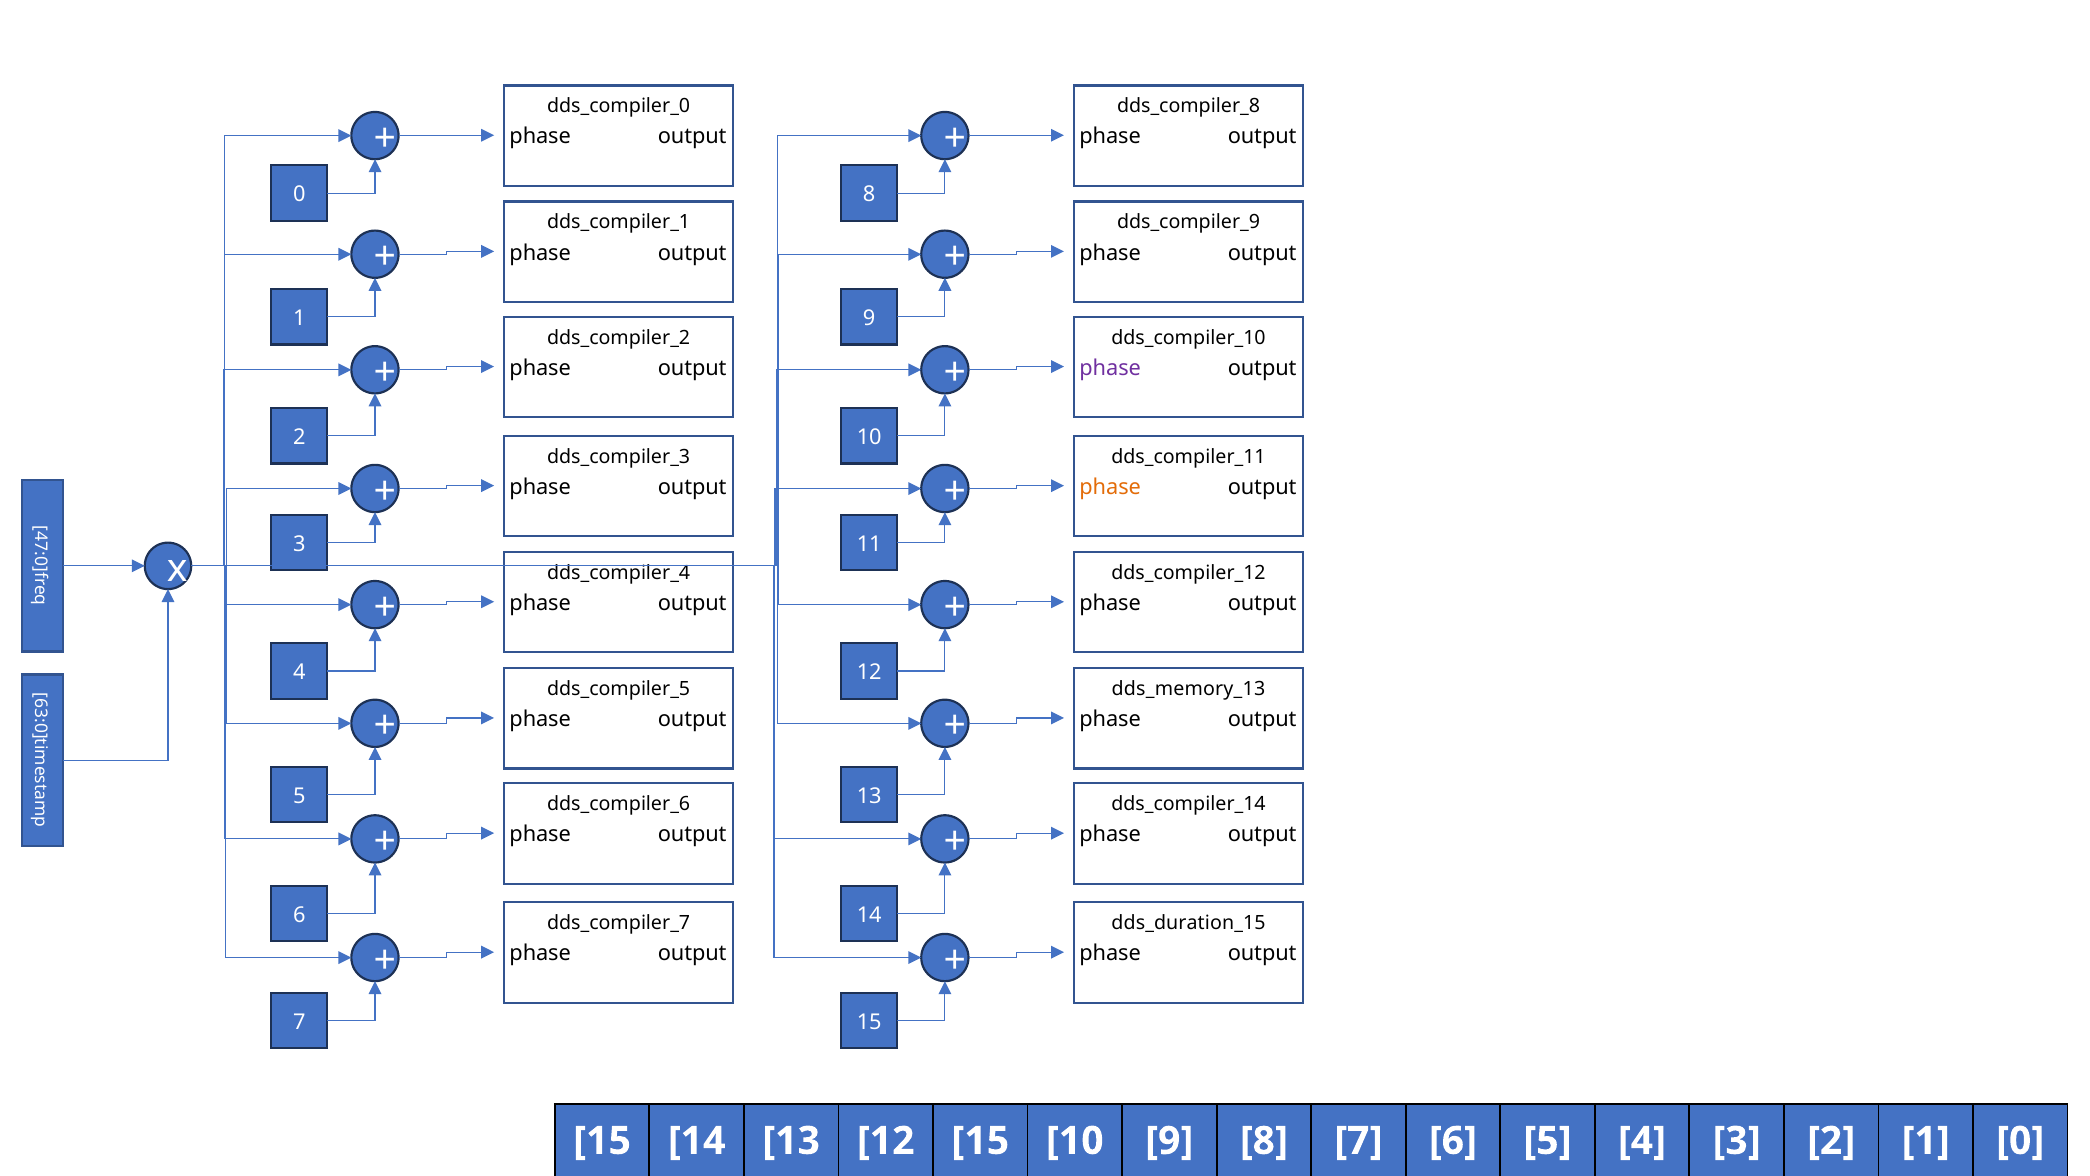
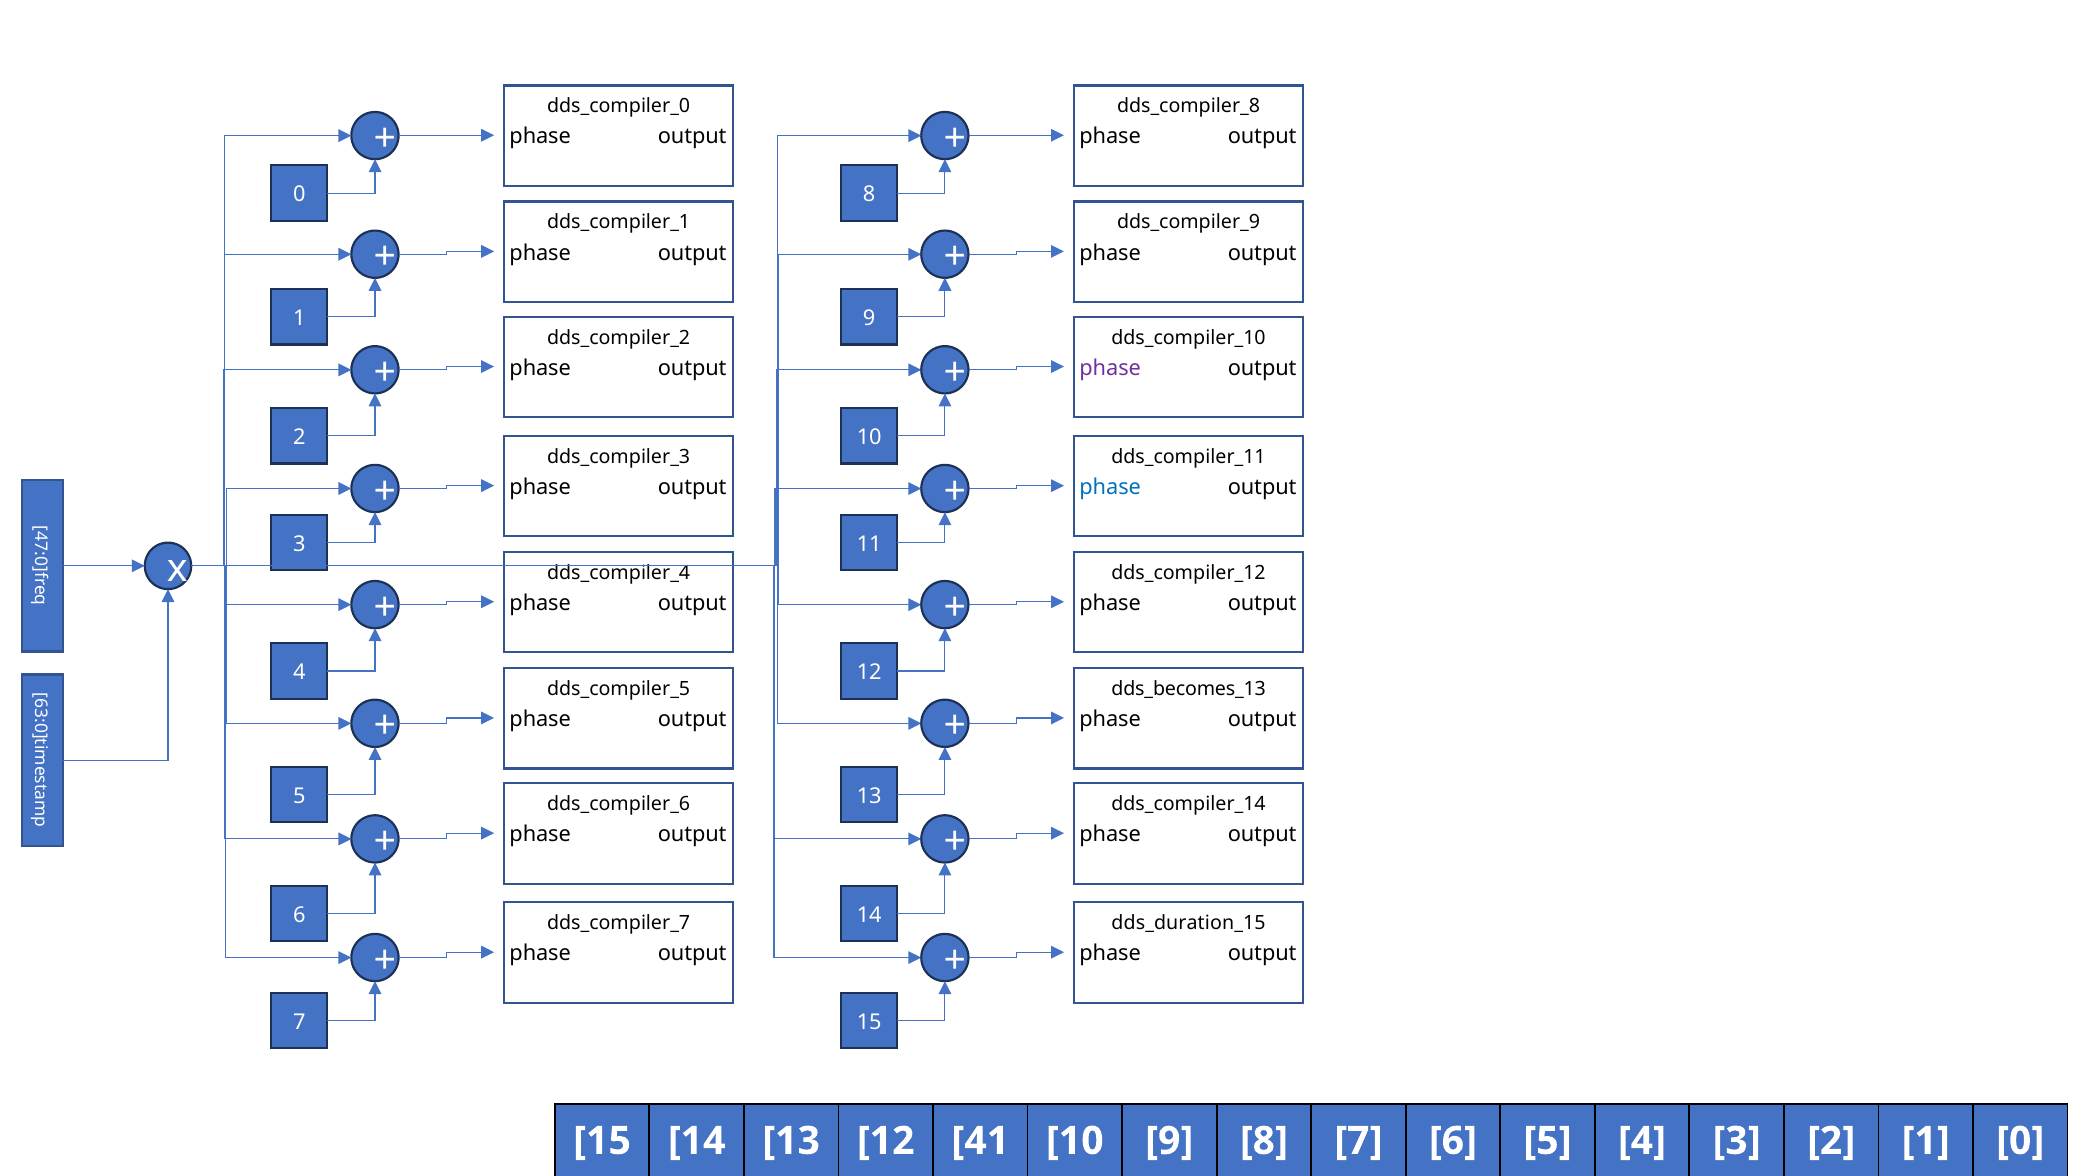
phase at (1110, 487) colour: orange -> blue
dds_memory_13: dds_memory_13 -> dds_becomes_13
15 at (980, 1141): 15 -> 41
